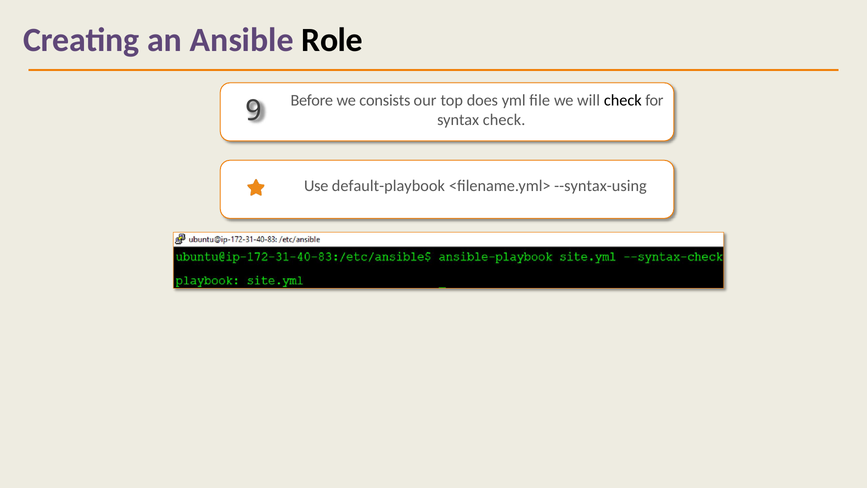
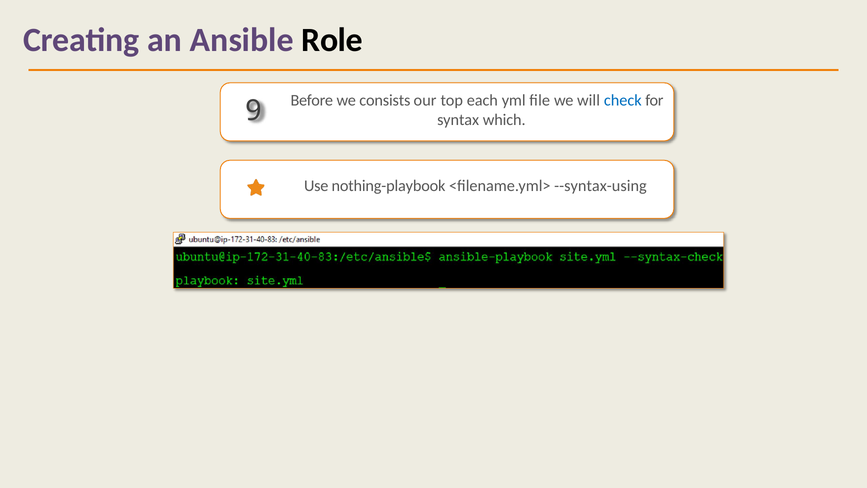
does: does -> each
check at (623, 100) colour: black -> blue
syntax check: check -> which
default-playbook: default-playbook -> nothing-playbook
